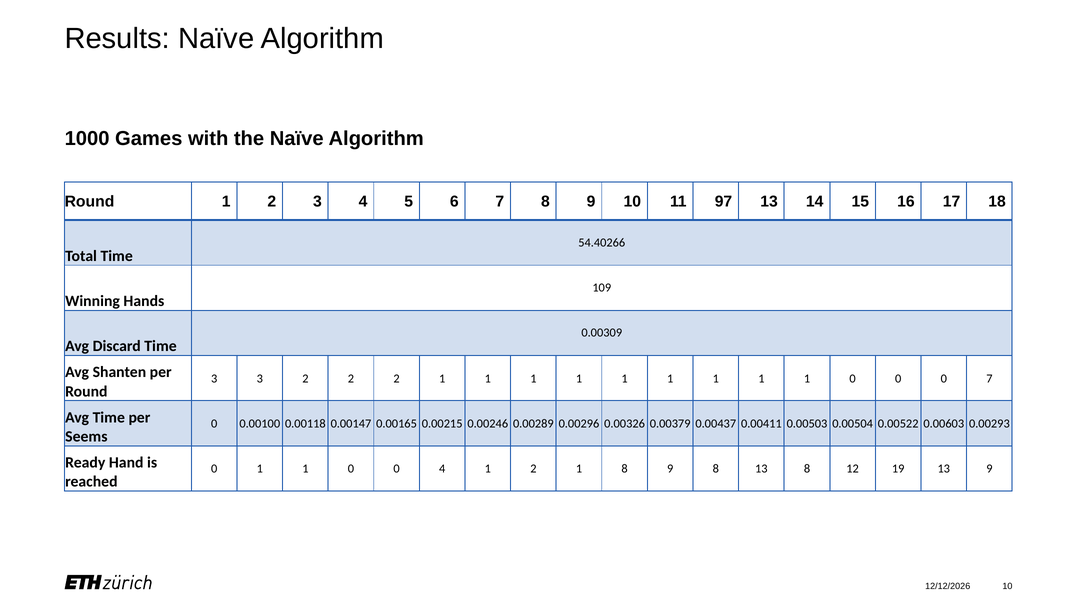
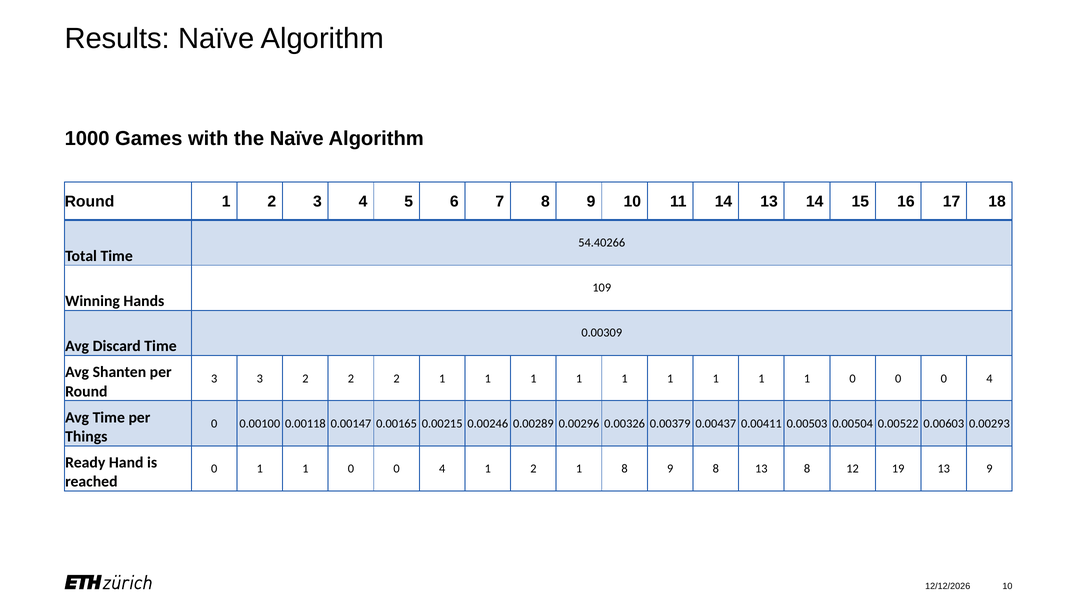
11 97: 97 -> 14
0 0 0 7: 7 -> 4
Seems: Seems -> Things
